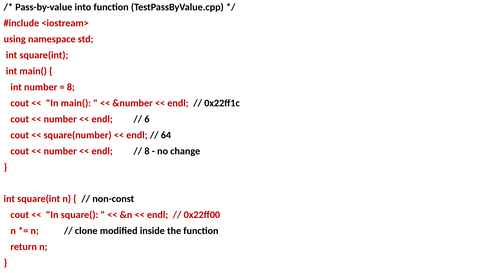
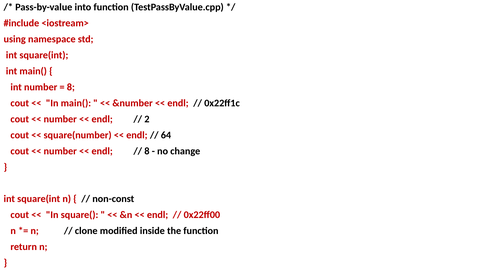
6: 6 -> 2
